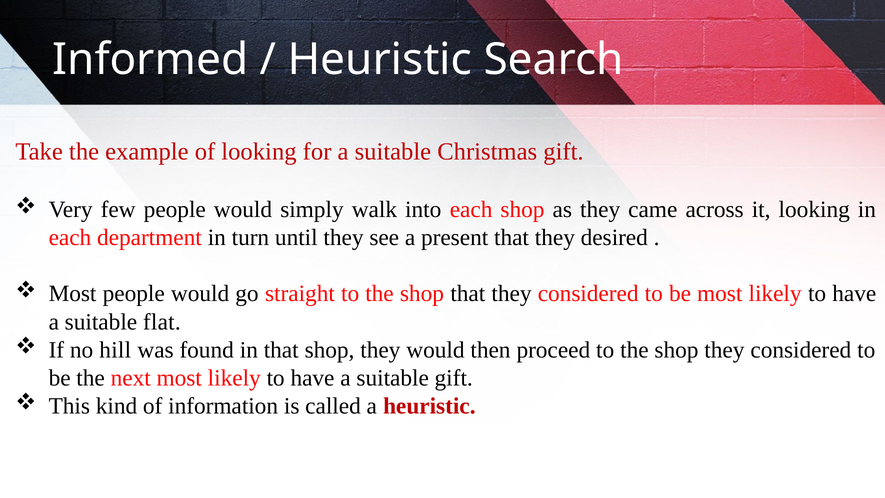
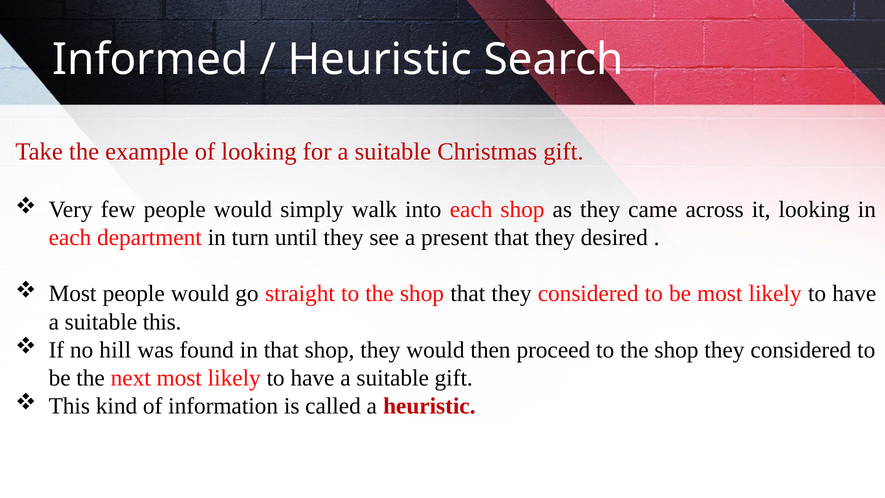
suitable flat: flat -> this
